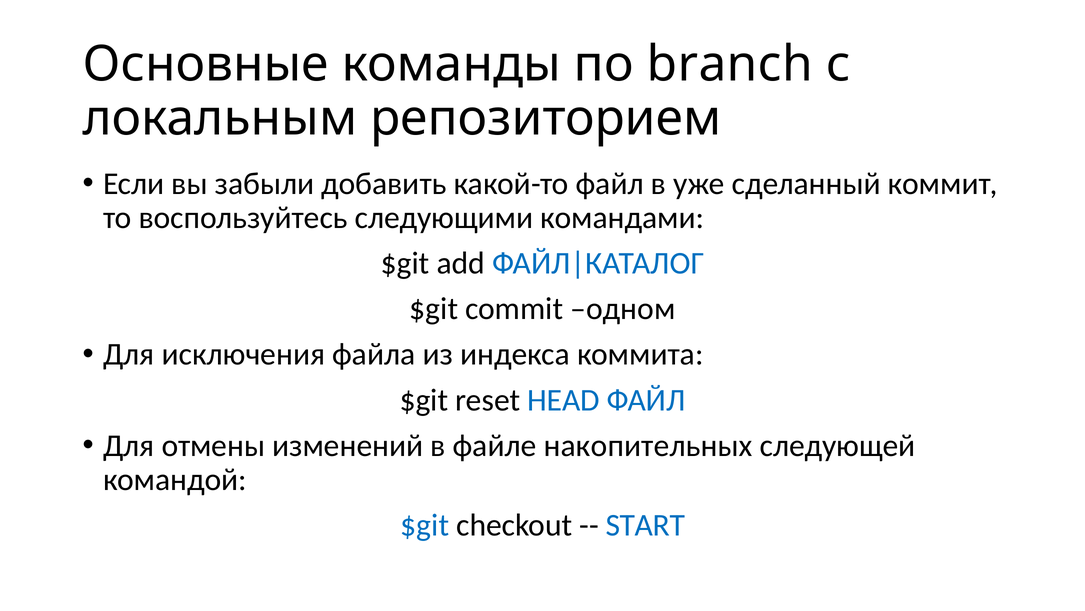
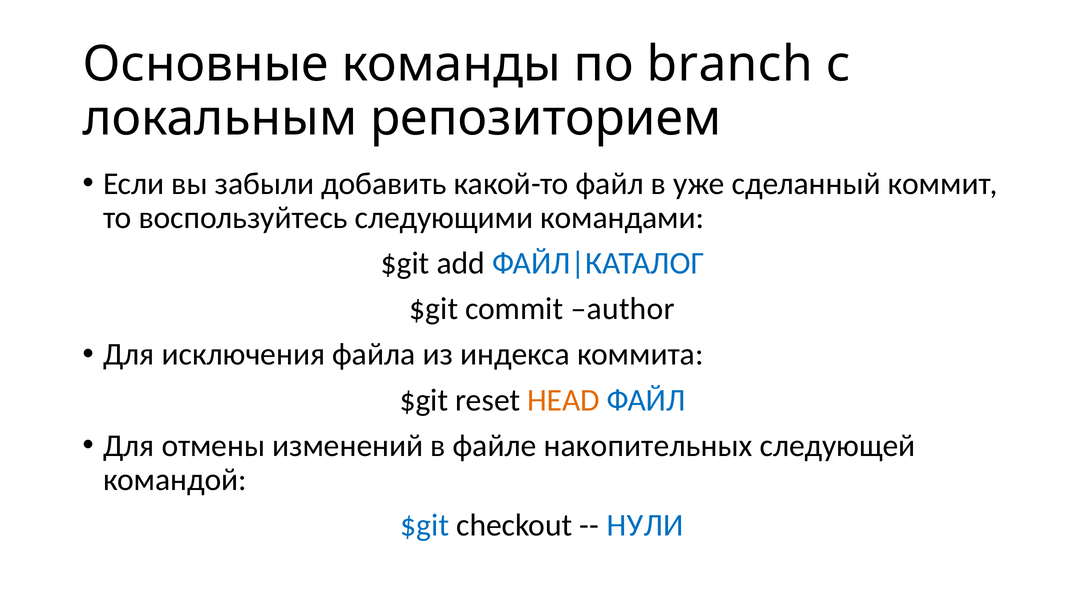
одном: одном -> author
HEAD colour: blue -> orange
START: START -> НУЛИ
